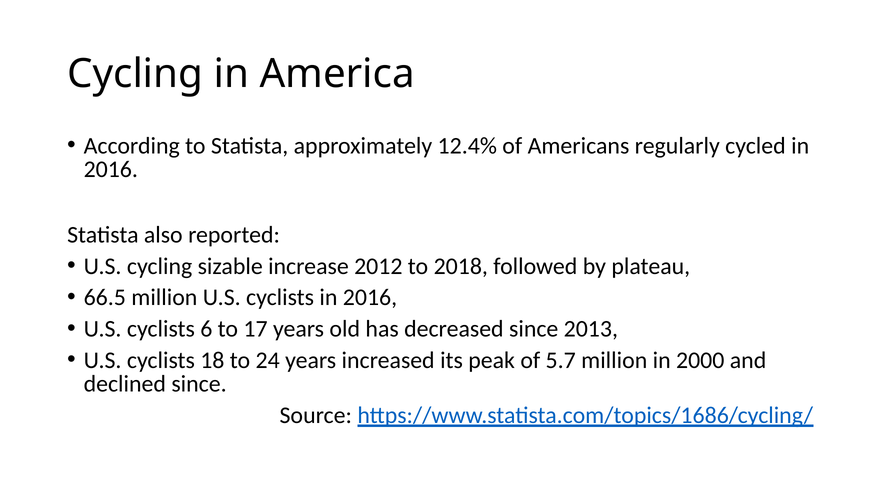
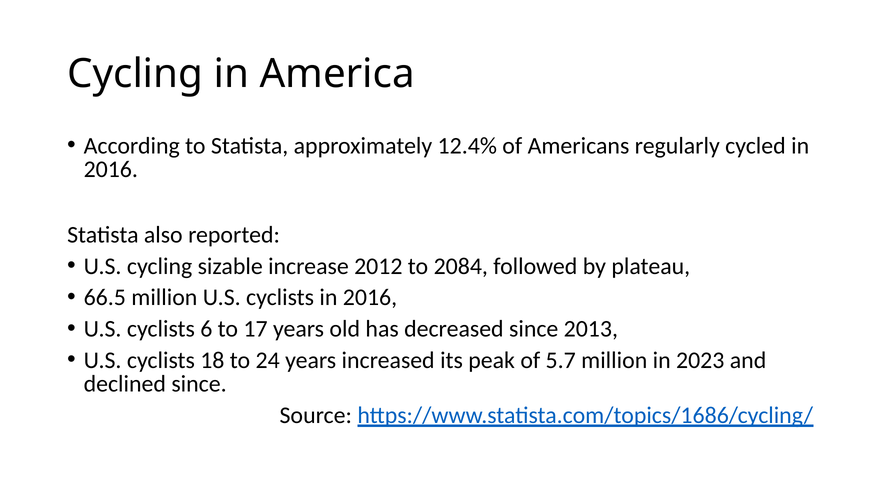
2018: 2018 -> 2084
2000: 2000 -> 2023
